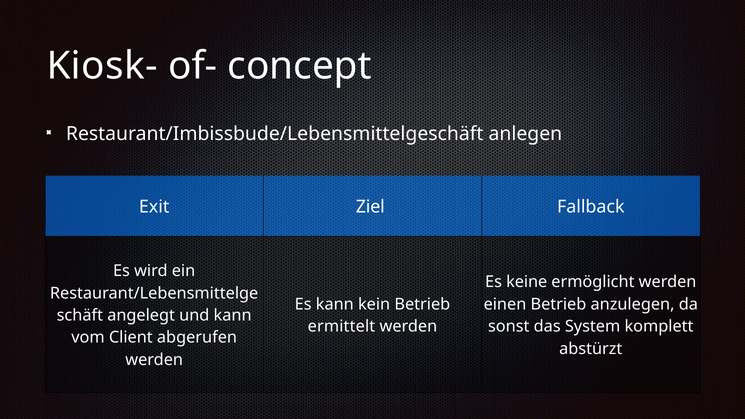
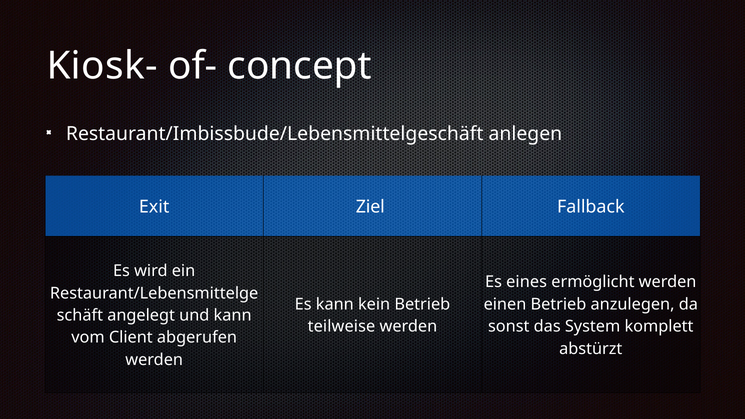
keine: keine -> eines
ermittelt: ermittelt -> teilweise
